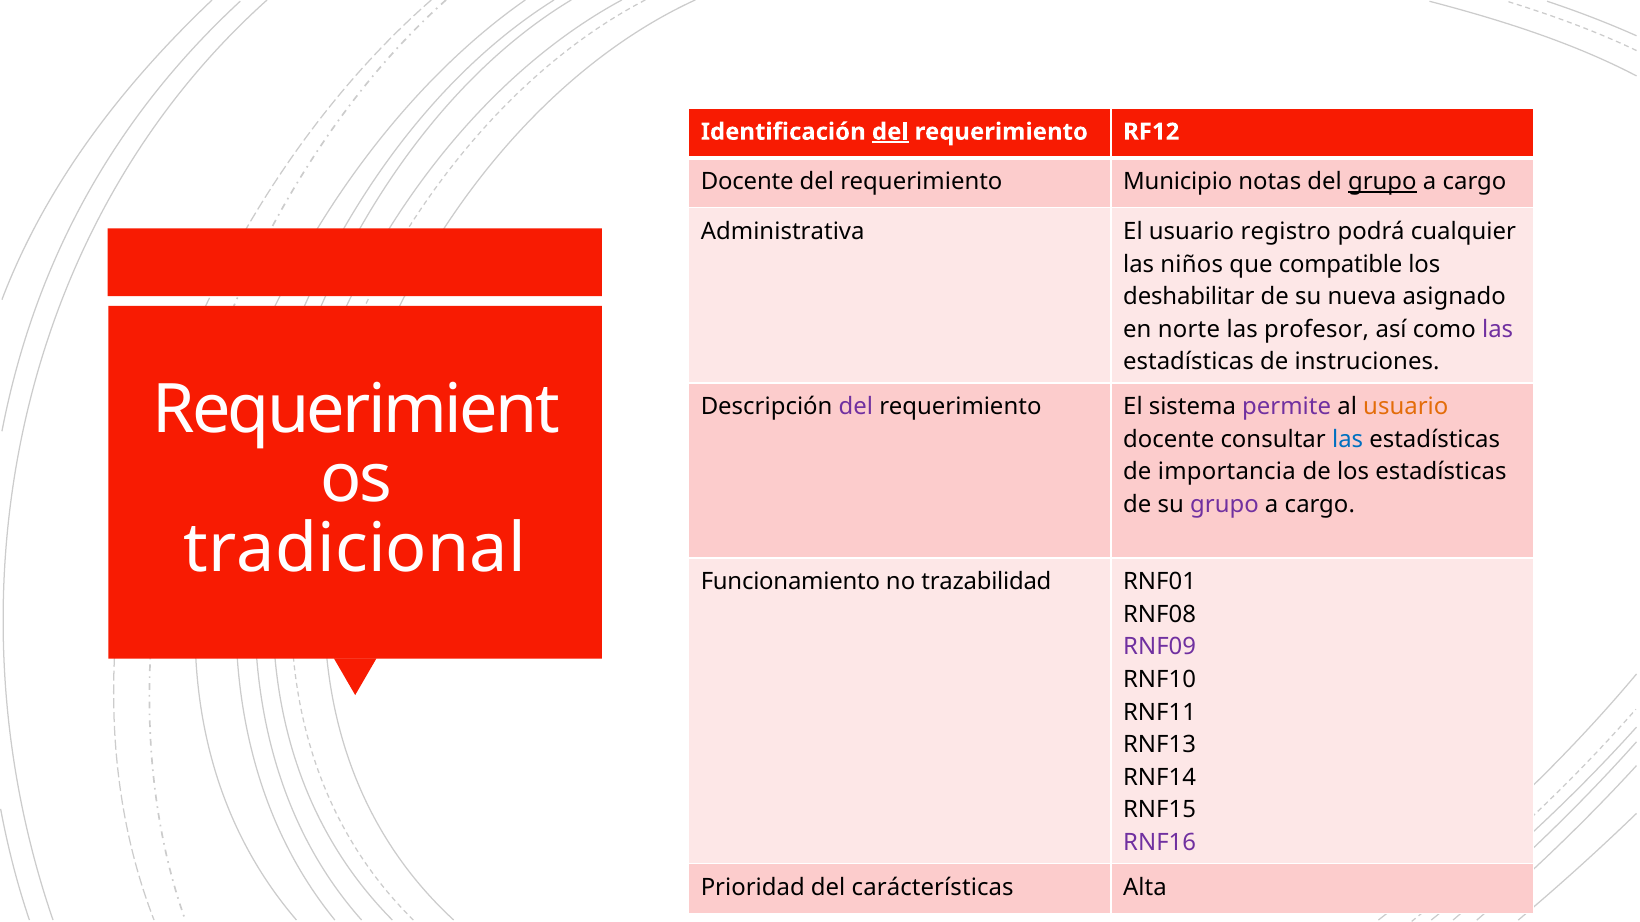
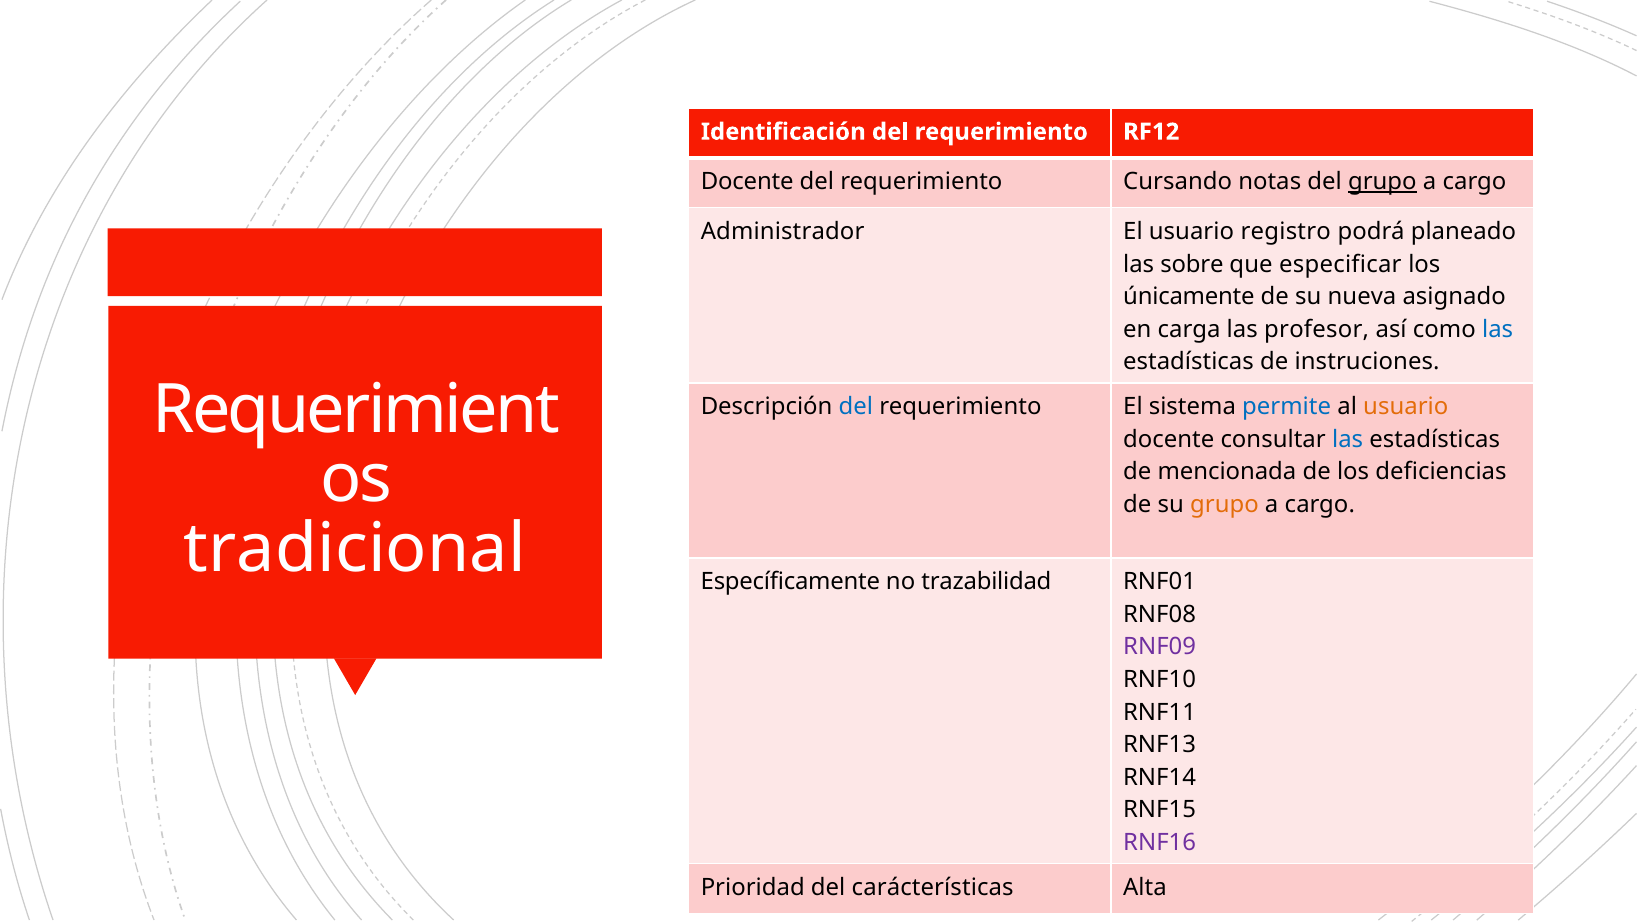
del at (890, 132) underline: present -> none
Municipio: Municipio -> Cursando
Administrativa: Administrativa -> Administrador
cualquier: cualquier -> planeado
niños: niños -> sobre
compatible: compatible -> especificar
deshabilitar: deshabilitar -> únicamente
norte: norte -> carga
las at (1498, 329) colour: purple -> blue
del at (856, 407) colour: purple -> blue
permite colour: purple -> blue
importancia: importancia -> mencionada
los estadísticas: estadísticas -> deficiencias
grupo at (1224, 505) colour: purple -> orange
Funcionamiento: Funcionamiento -> Específicamente
